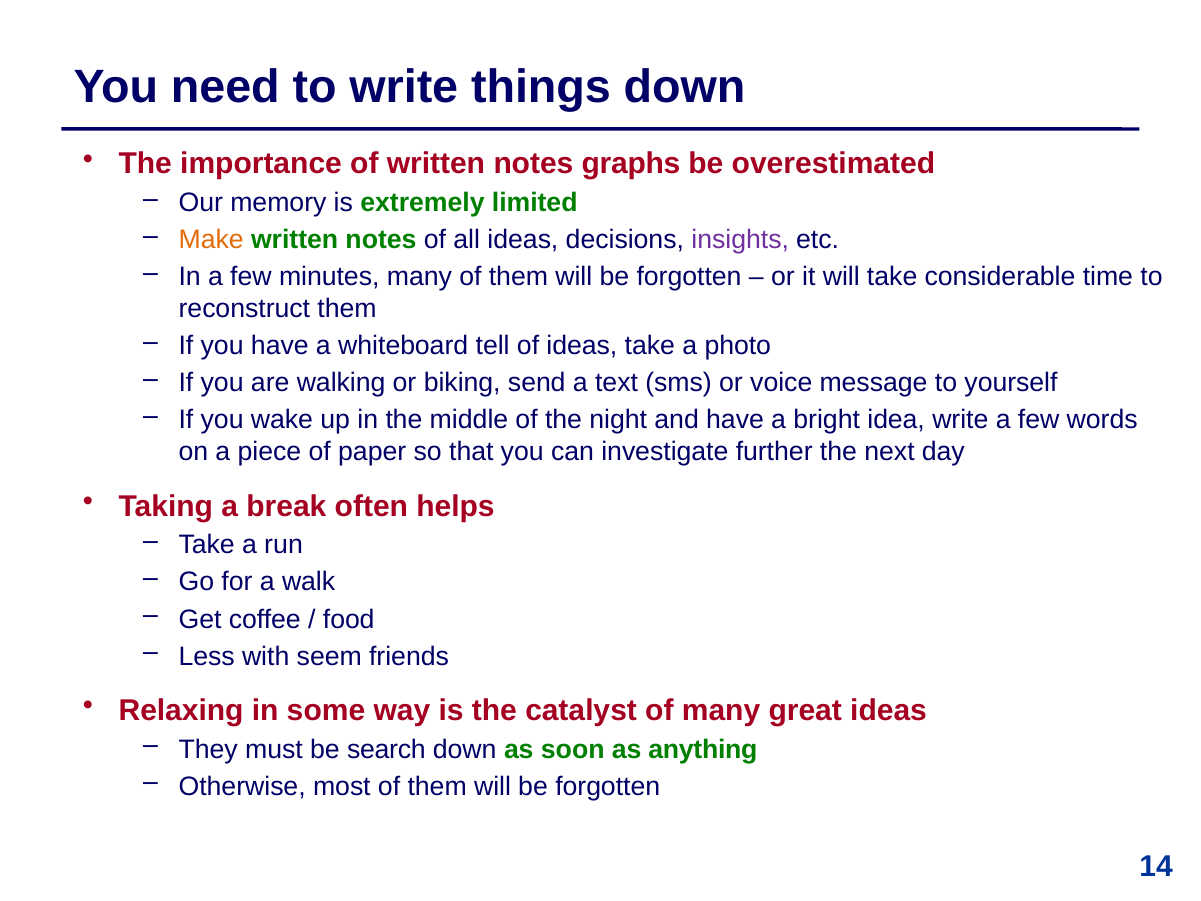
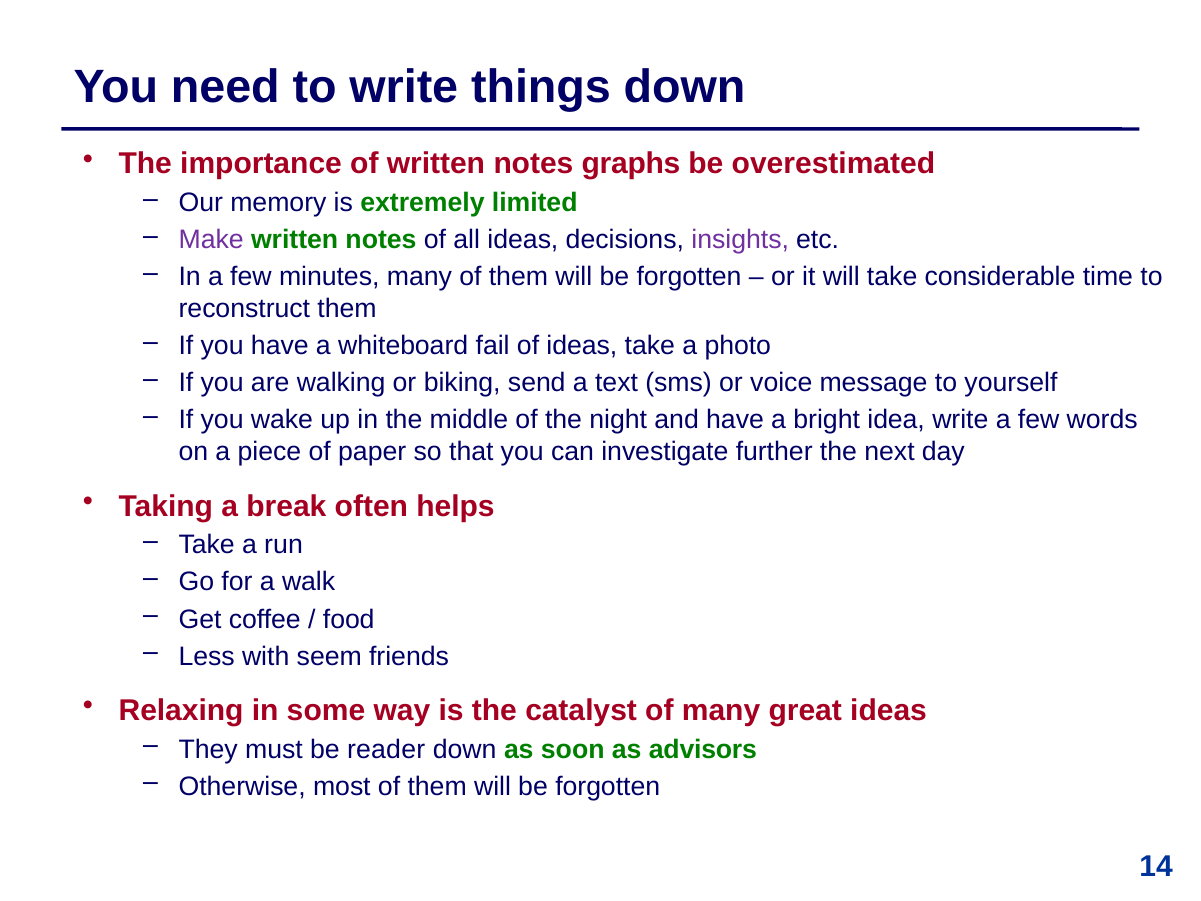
Make colour: orange -> purple
tell: tell -> fail
search: search -> reader
anything: anything -> advisors
